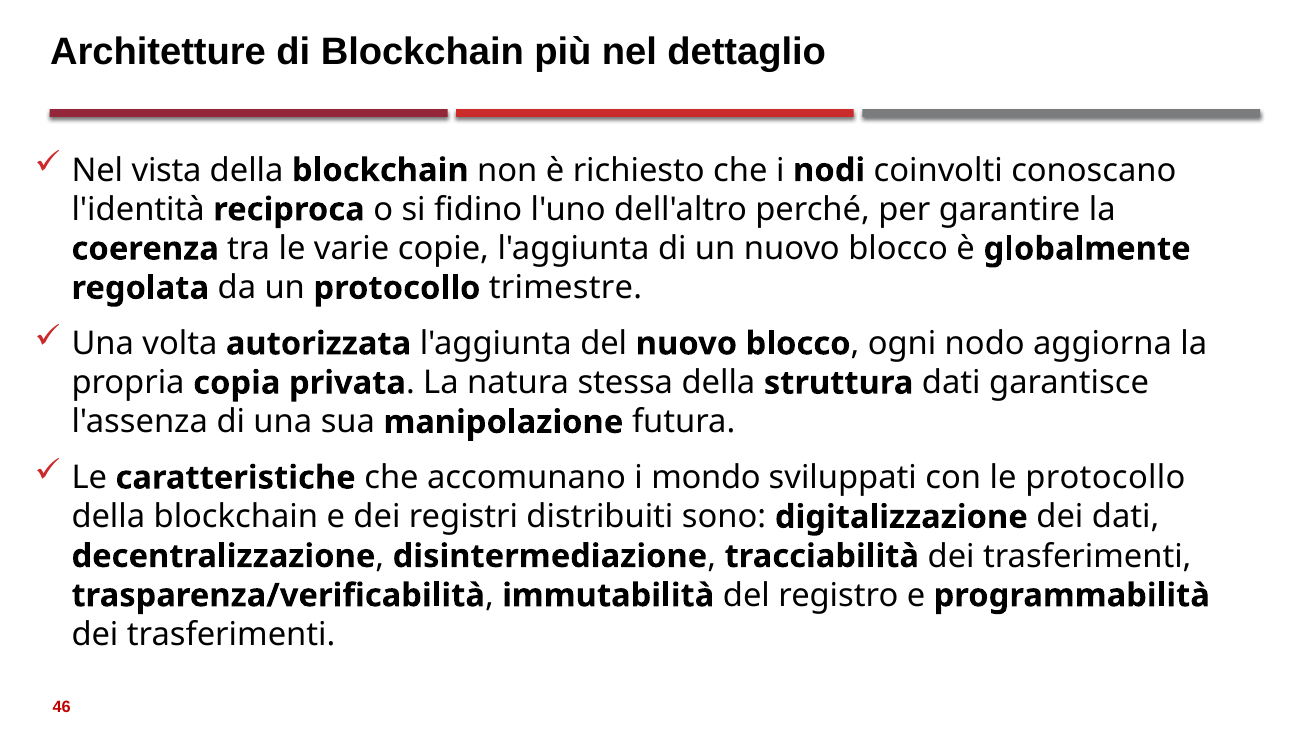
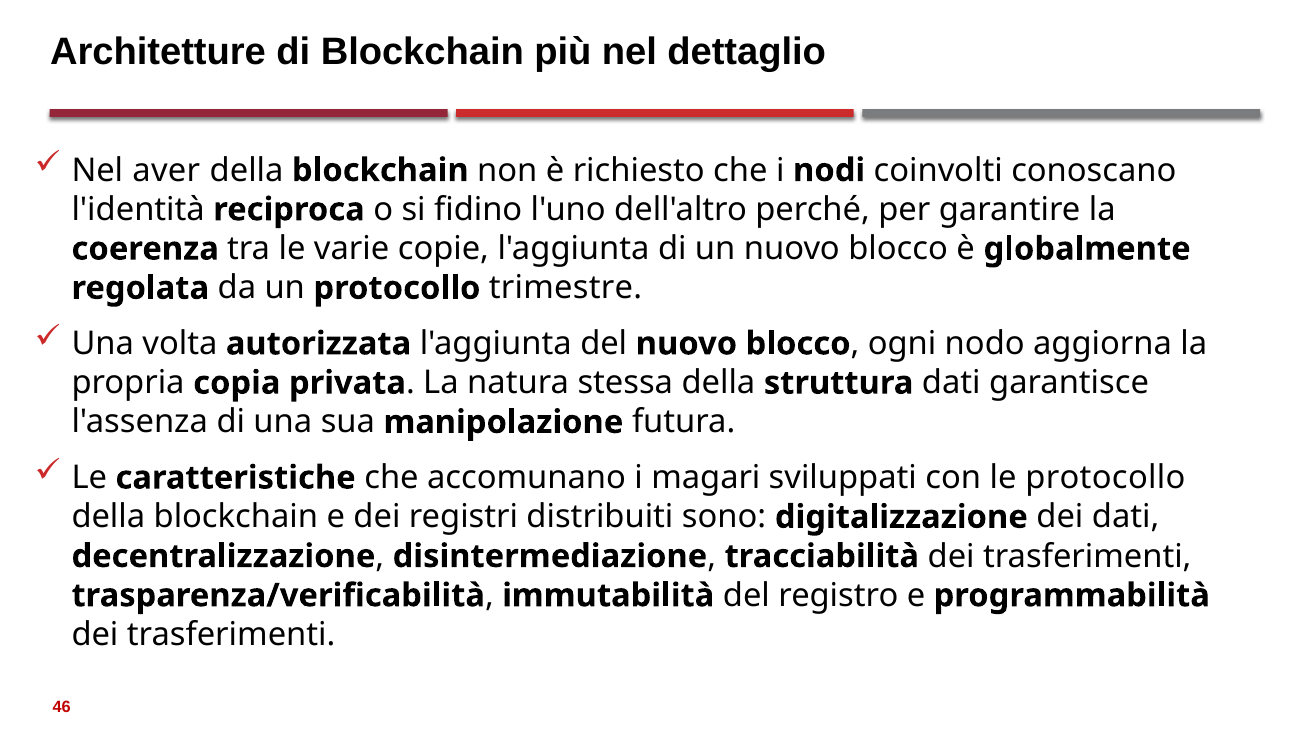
vista: vista -> aver
mondo: mondo -> magari
